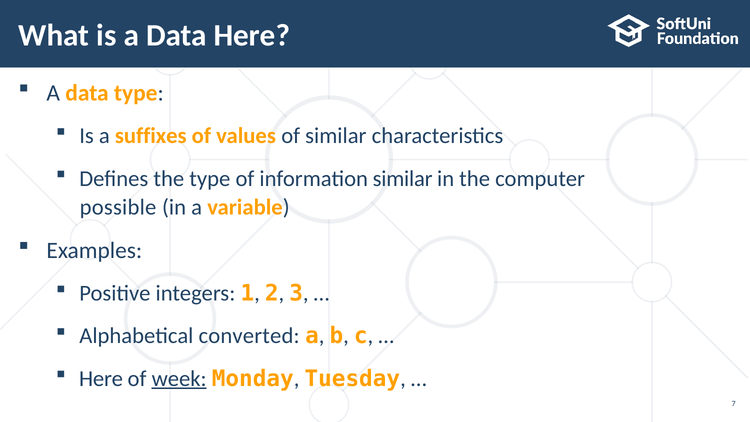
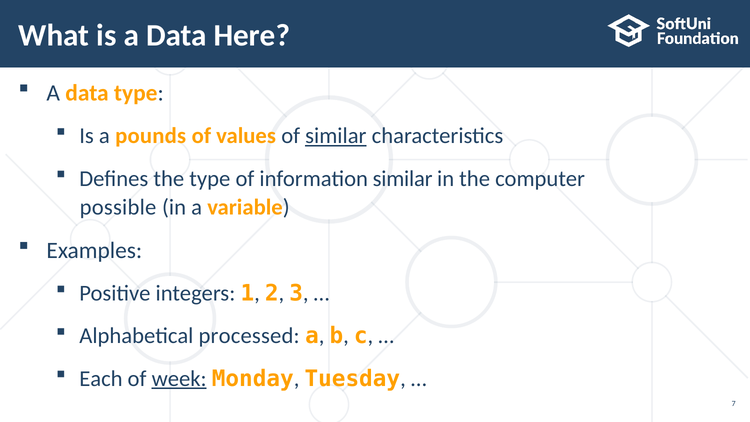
suffixes: suffixes -> pounds
similar at (336, 136) underline: none -> present
converted: converted -> processed
Here at (101, 379): Here -> Each
